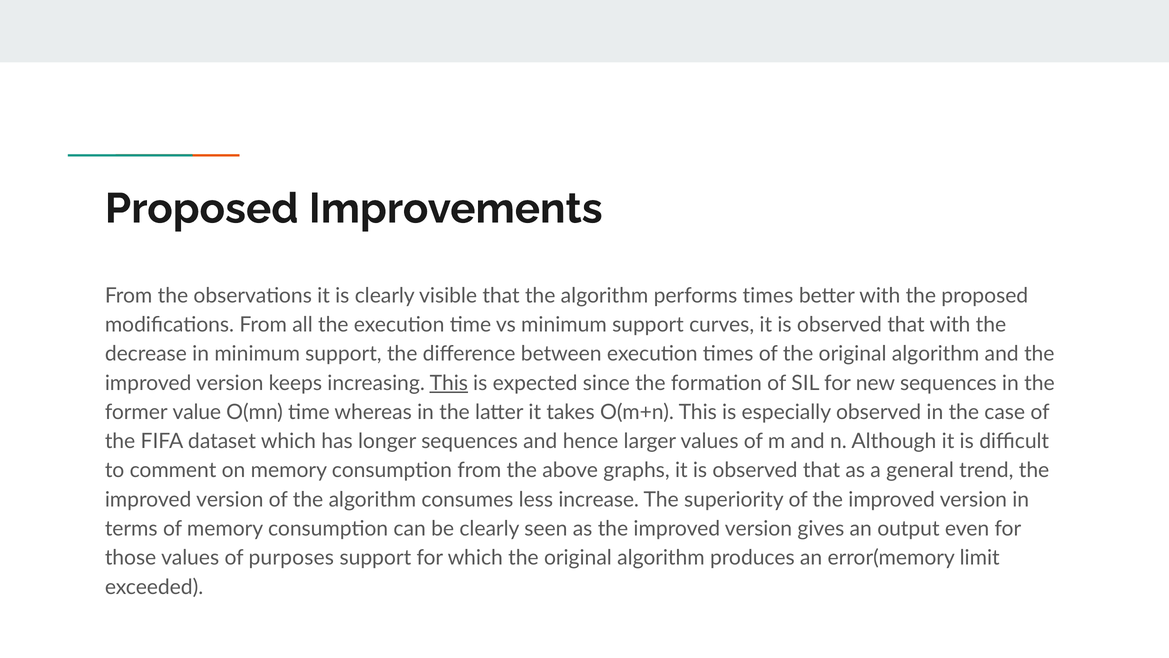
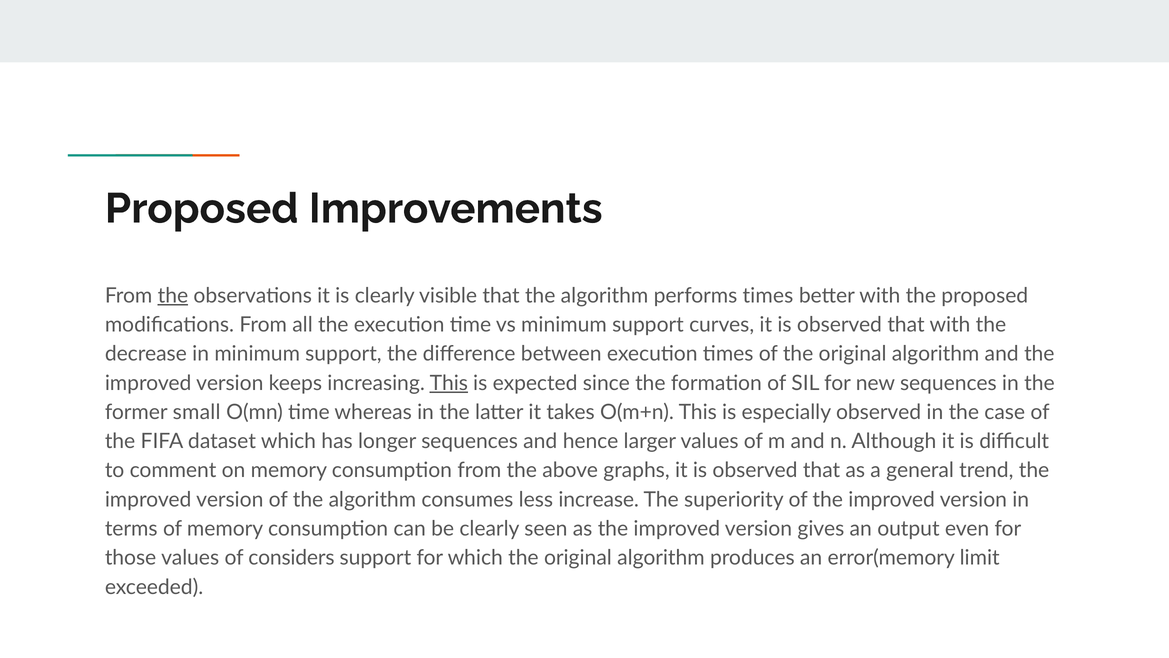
the at (173, 295) underline: none -> present
value: value -> small
purposes: purposes -> considers
